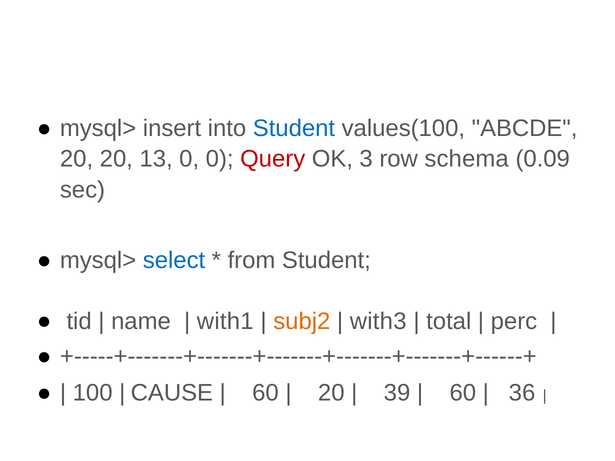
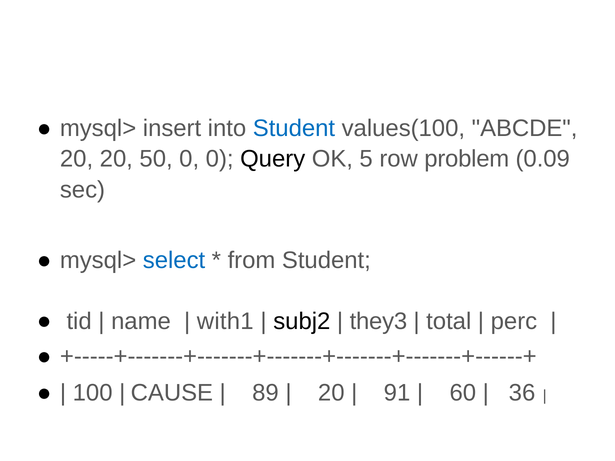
13: 13 -> 50
Query colour: red -> black
3: 3 -> 5
schema: schema -> problem
subj2 colour: orange -> black
with3: with3 -> they3
60 at (265, 393): 60 -> 89
39: 39 -> 91
